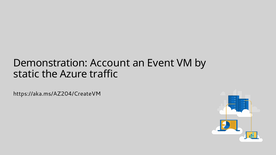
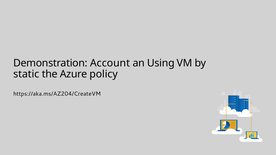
Event: Event -> Using
traffic: traffic -> policy
